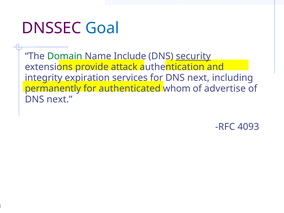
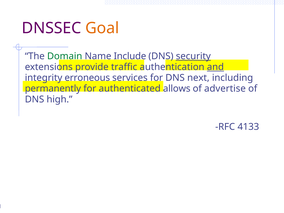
Goal colour: blue -> orange
attack: attack -> traffic
and underline: none -> present
expiration: expiration -> erroneous
whom: whom -> allows
next at (59, 99): next -> high
4093: 4093 -> 4133
